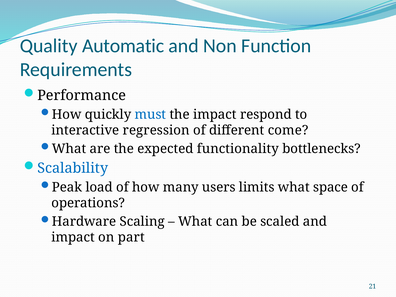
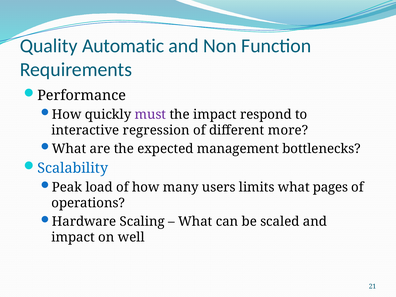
must colour: blue -> purple
come: come -> more
functionality: functionality -> management
space: space -> pages
part: part -> well
